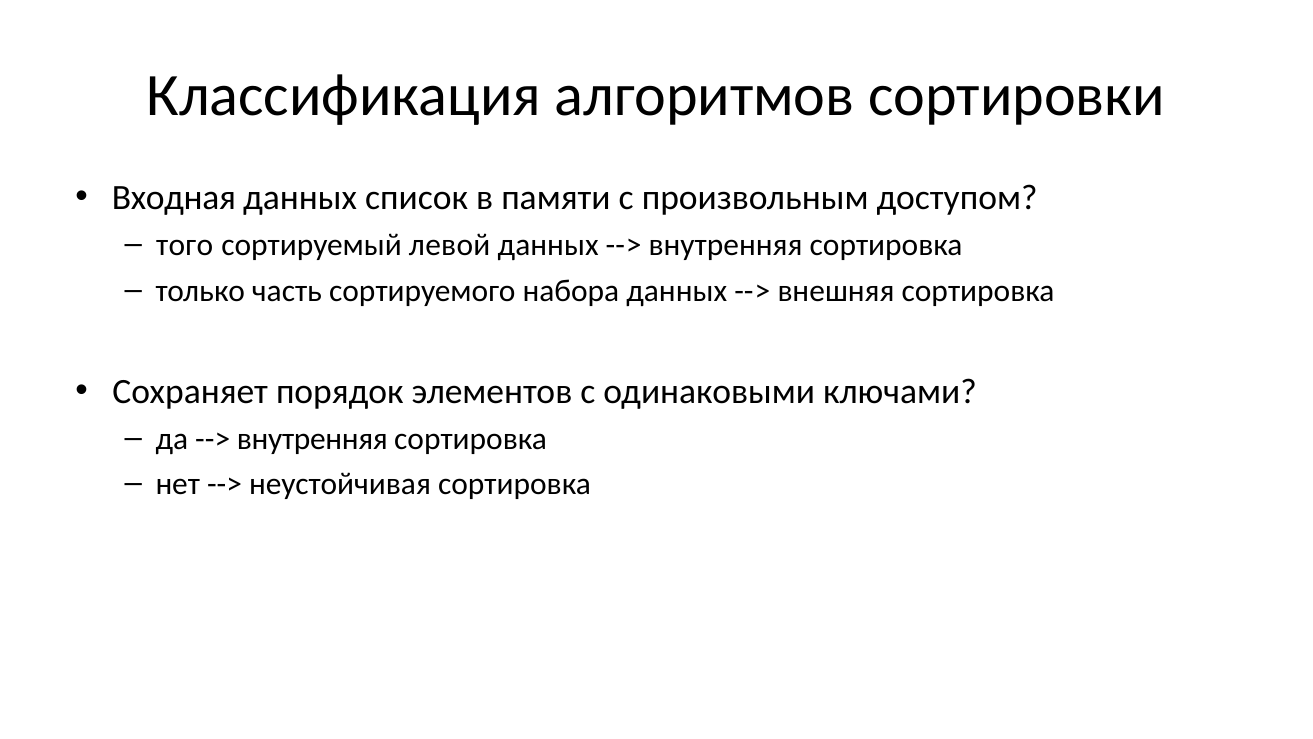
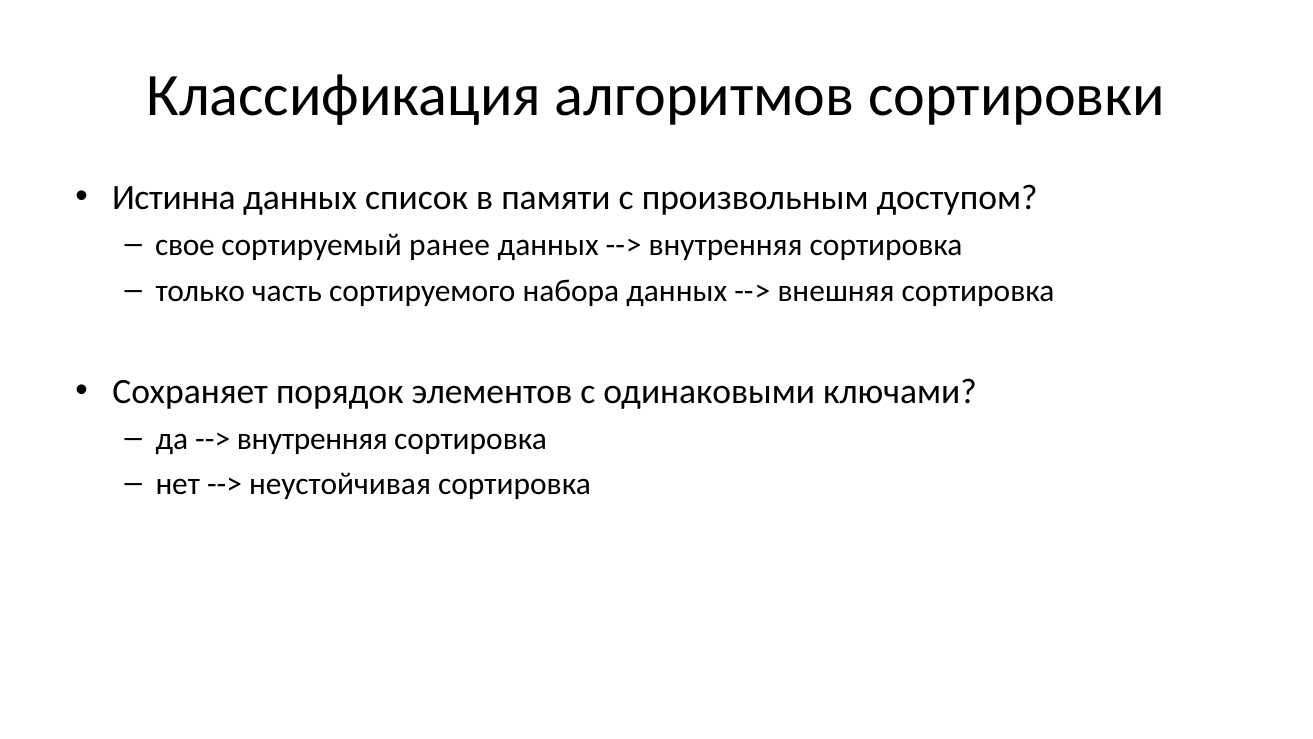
Входная: Входная -> Истинна
того: того -> свое
левой: левой -> ранее
